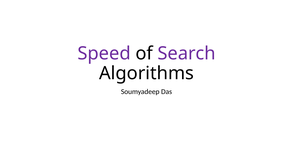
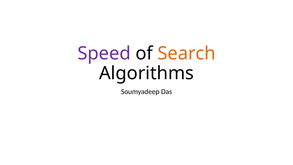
Search colour: purple -> orange
